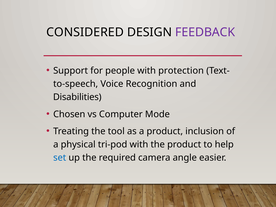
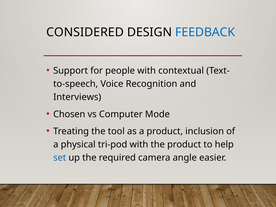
FEEDBACK colour: purple -> blue
protection: protection -> contextual
Disabilities: Disabilities -> Interviews
